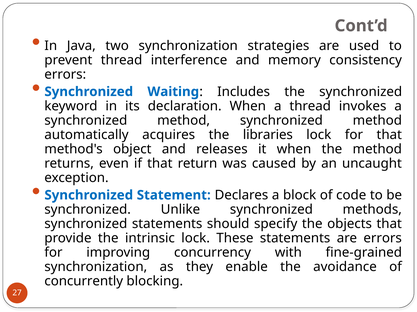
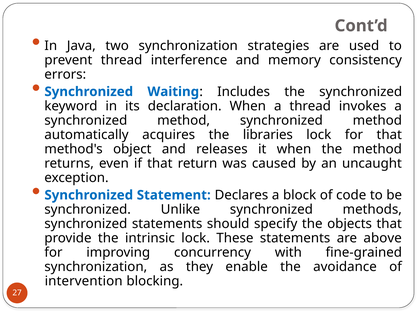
are errors: errors -> above
concurrently: concurrently -> intervention
